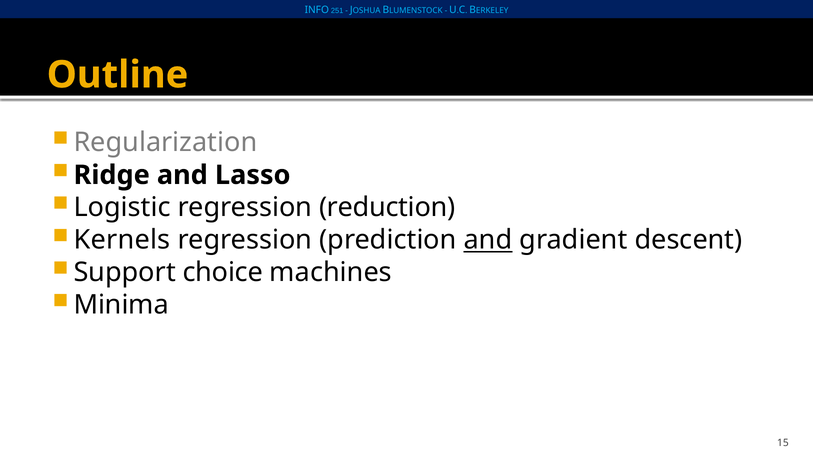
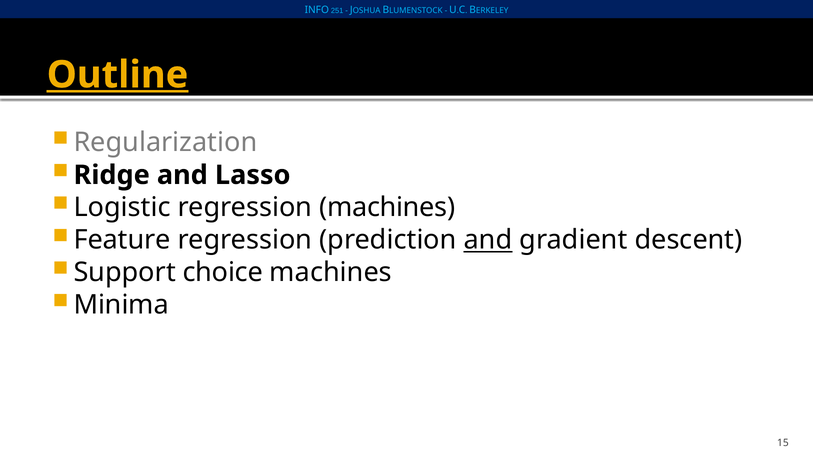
Outline underline: none -> present
regression reduction: reduction -> machines
Kernels: Kernels -> Feature
